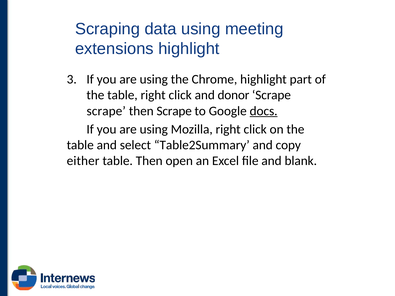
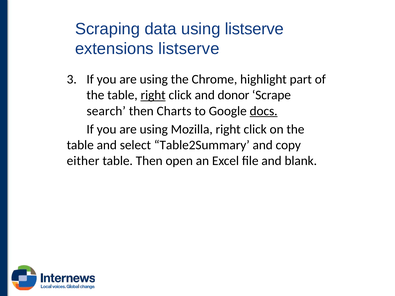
using meeting: meeting -> listserve
extensions highlight: highlight -> listserve
right at (153, 95) underline: none -> present
scrape at (106, 111): scrape -> search
then Scrape: Scrape -> Charts
